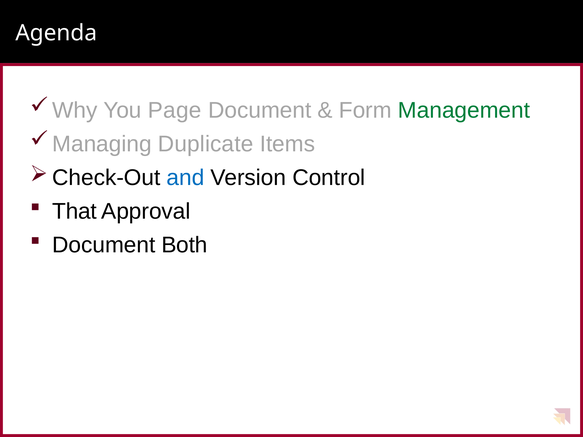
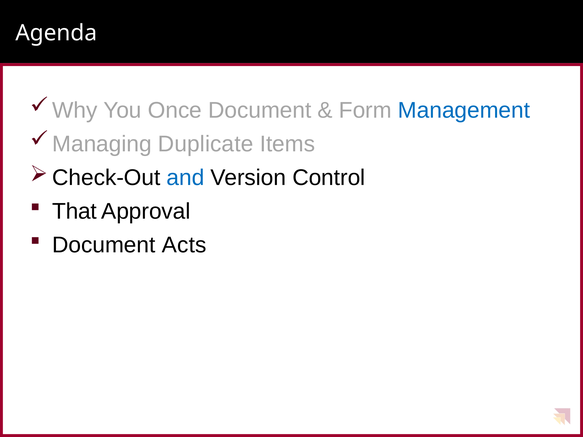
Page: Page -> Once
Management colour: green -> blue
Both: Both -> Acts
